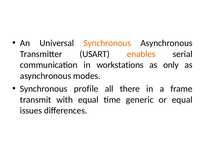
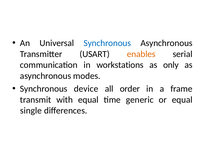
Synchronous at (107, 43) colour: orange -> blue
profile: profile -> device
there: there -> order
issues: issues -> single
